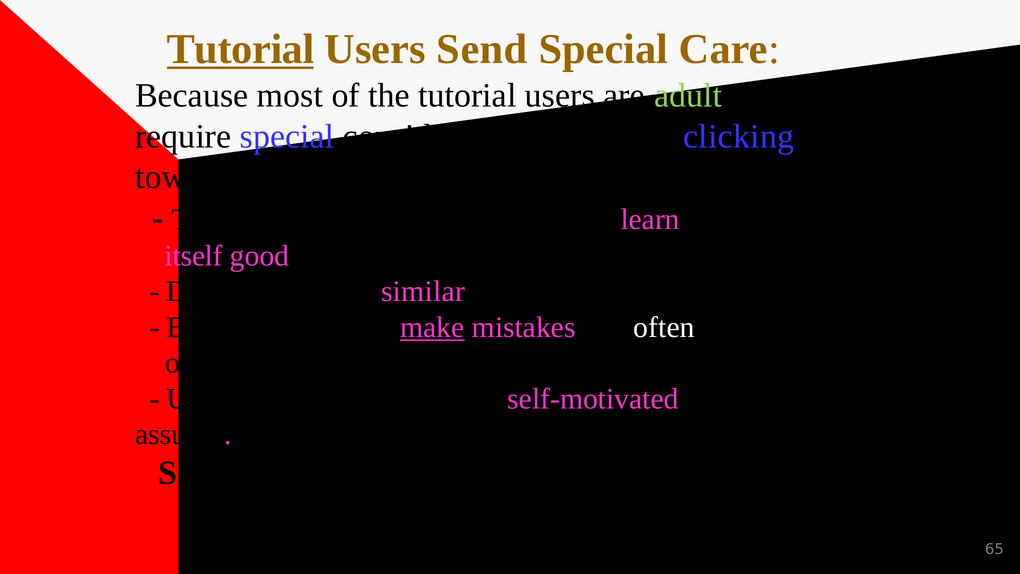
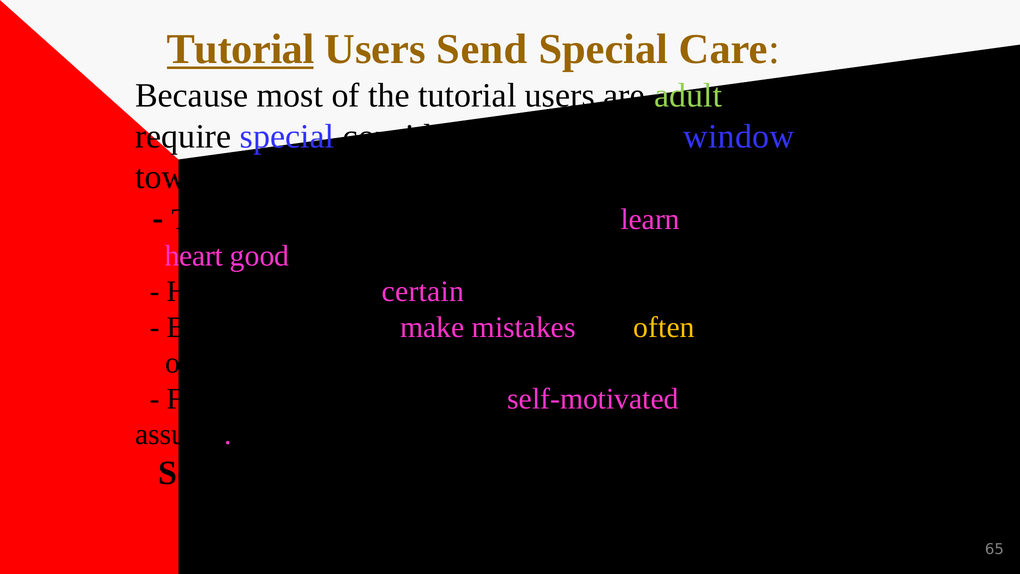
clicking: clicking -> window
itself: itself -> heart
Dead: Dead -> Hard
similar: similar -> certain
make underline: present -> none
often colour: white -> yellow
Used: Used -> Fully
